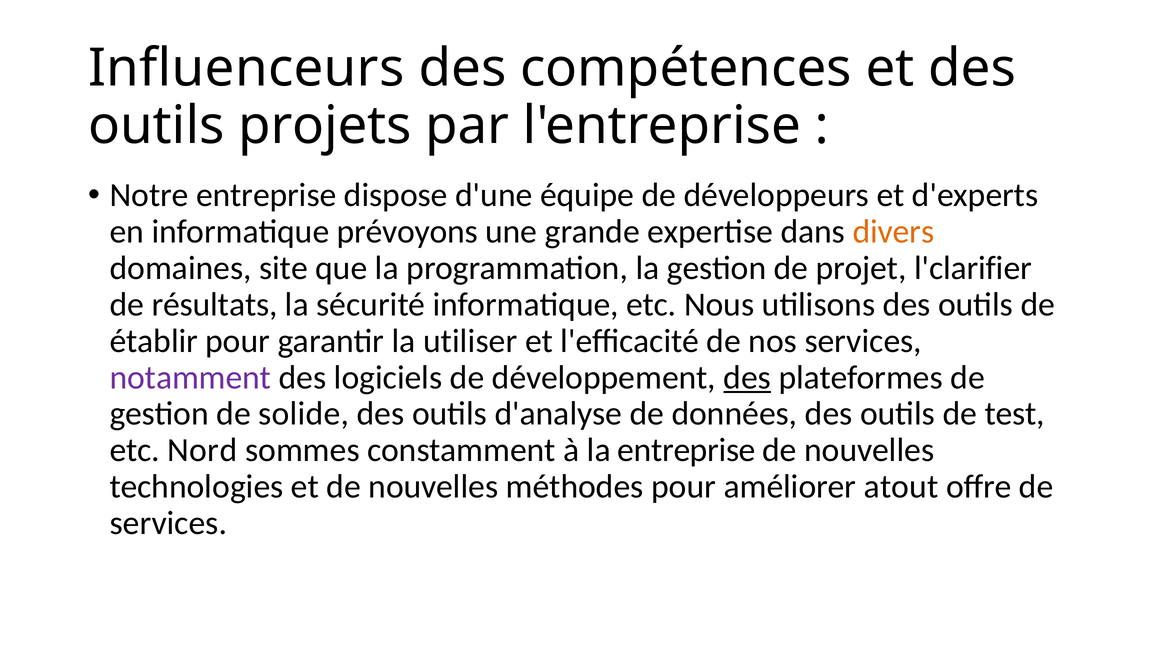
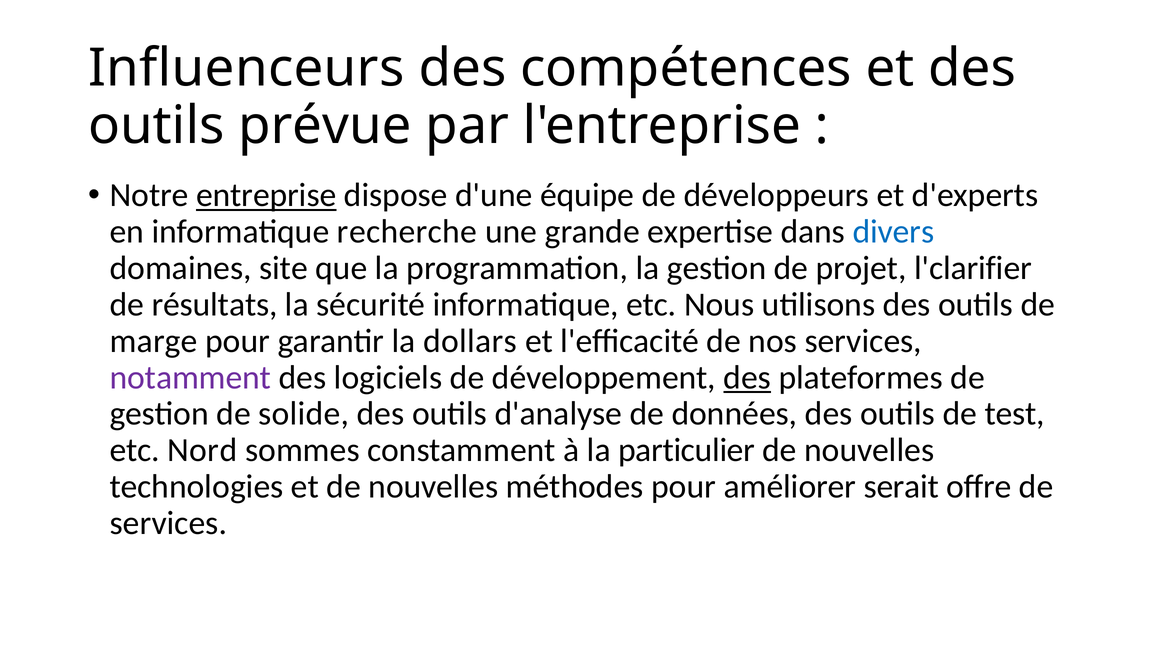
projets: projets -> prévue
entreprise at (266, 195) underline: none -> present
prévoyons: prévoyons -> recherche
divers colour: orange -> blue
établir: établir -> marge
utiliser: utiliser -> dollars
la entreprise: entreprise -> particulier
atout: atout -> serait
